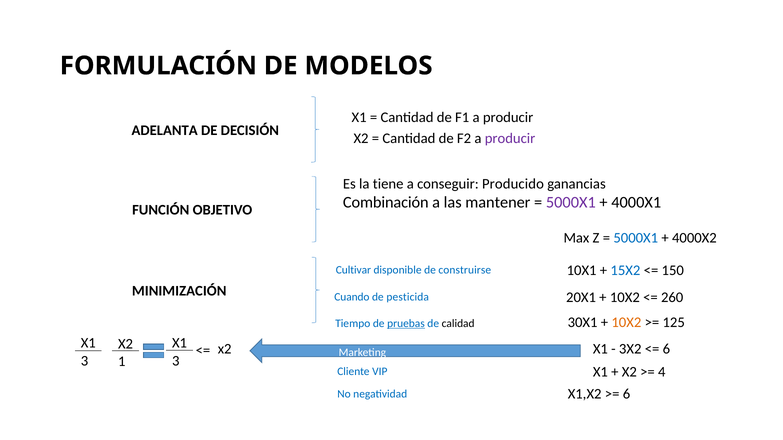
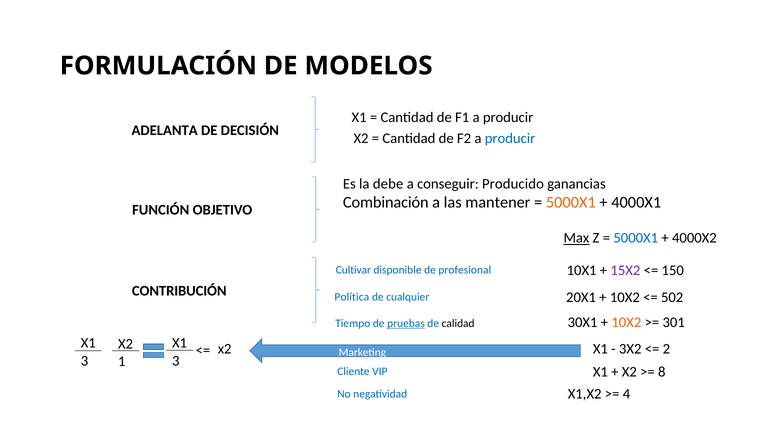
producir at (510, 139) colour: purple -> blue
tiene: tiene -> debe
5000X1 at (571, 203) colour: purple -> orange
Max underline: none -> present
construirse: construirse -> profesional
15X2 colour: blue -> purple
MINIMIZACIÓN: MINIMIZACIÓN -> CONTRIBUCIÓN
Cuando: Cuando -> Política
pesticida: pesticida -> cualquier
260: 260 -> 502
125: 125 -> 301
6 at (666, 349): 6 -> 2
4: 4 -> 8
6 at (626, 394): 6 -> 4
